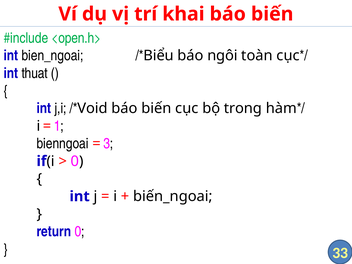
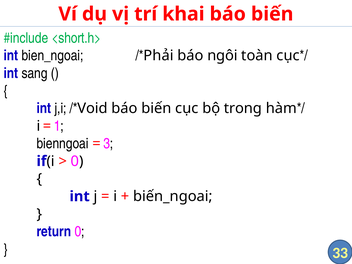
<open.h>: <open.h> -> <short.h>
Biểu: Biểu -> Phải
thuat: thuat -> sang
